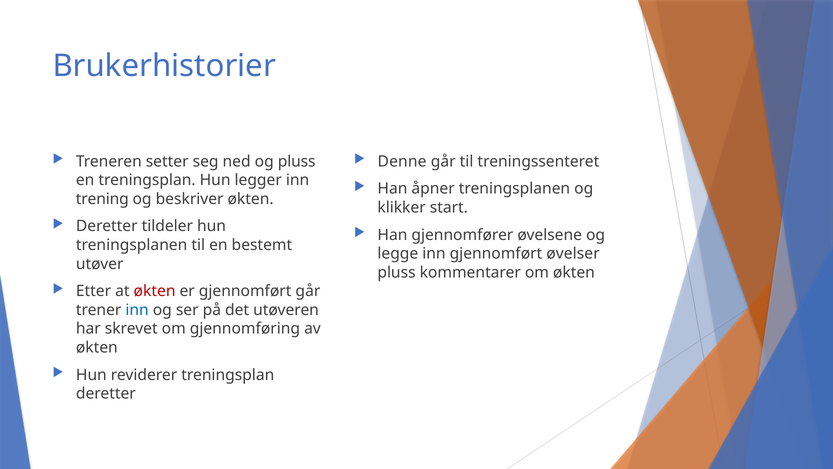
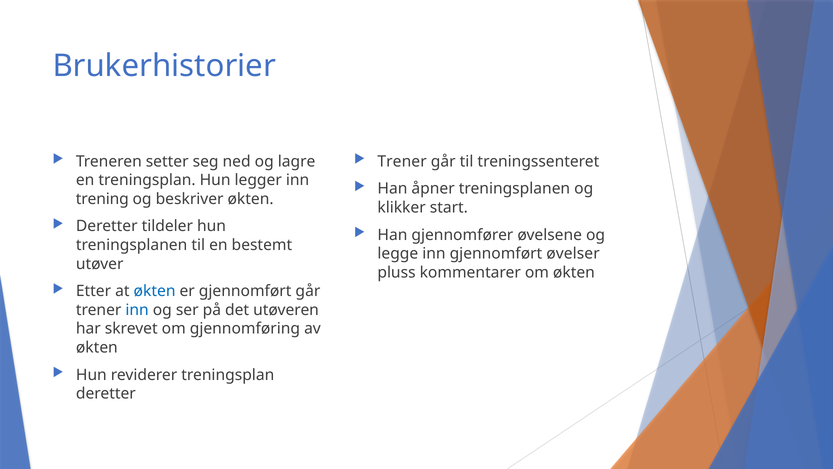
og pluss: pluss -> lagre
Denne at (402, 161): Denne -> Trener
økten at (155, 291) colour: red -> blue
